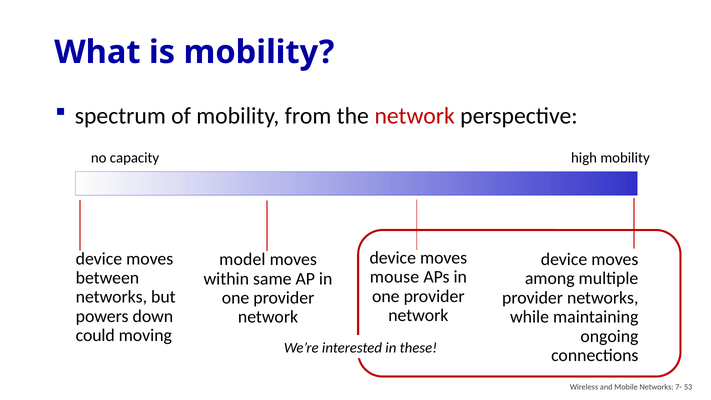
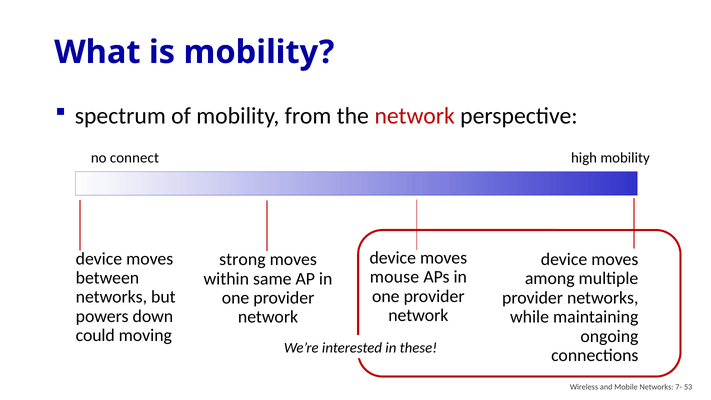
capacity: capacity -> connect
model: model -> strong
